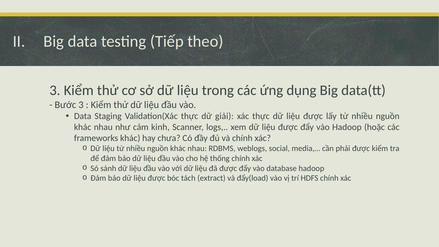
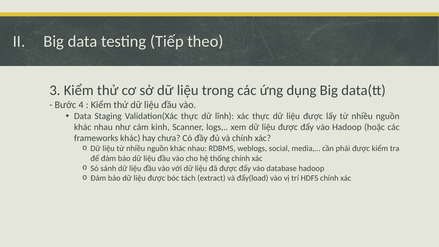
Bước 3: 3 -> 4
giải: giải -> lĩnh
